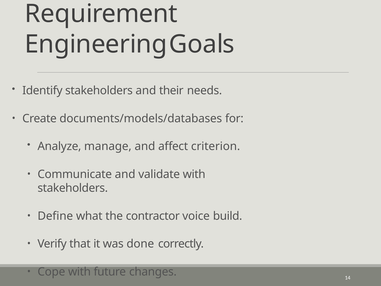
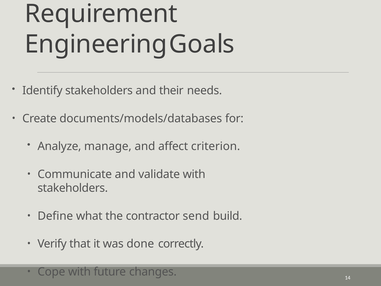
voice: voice -> send
